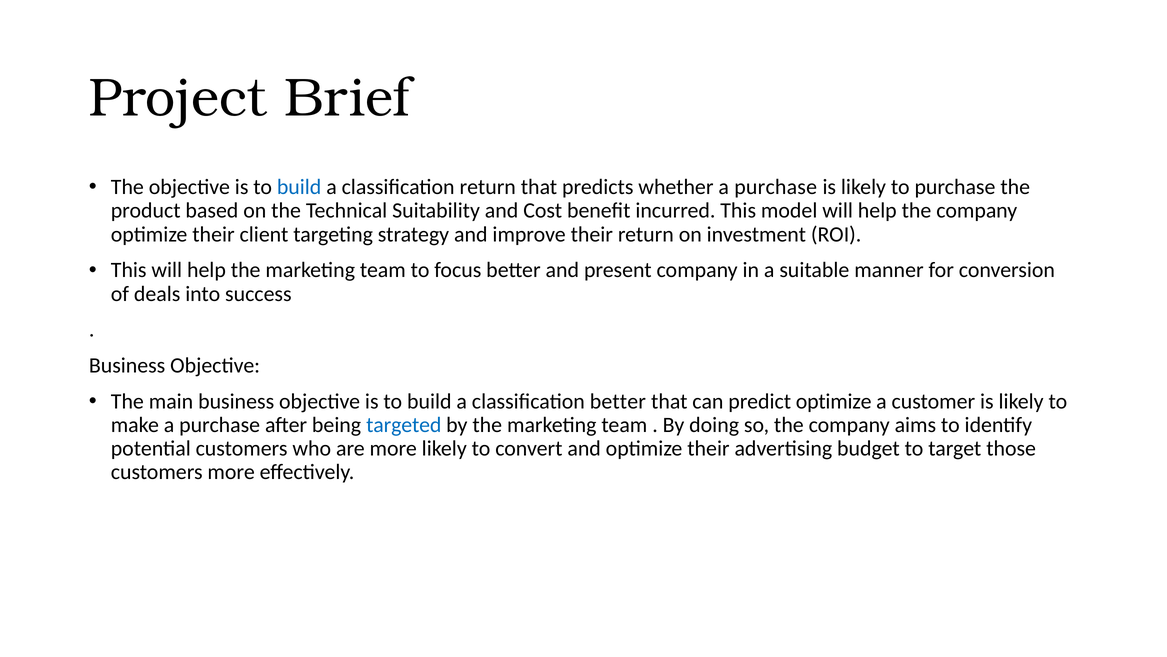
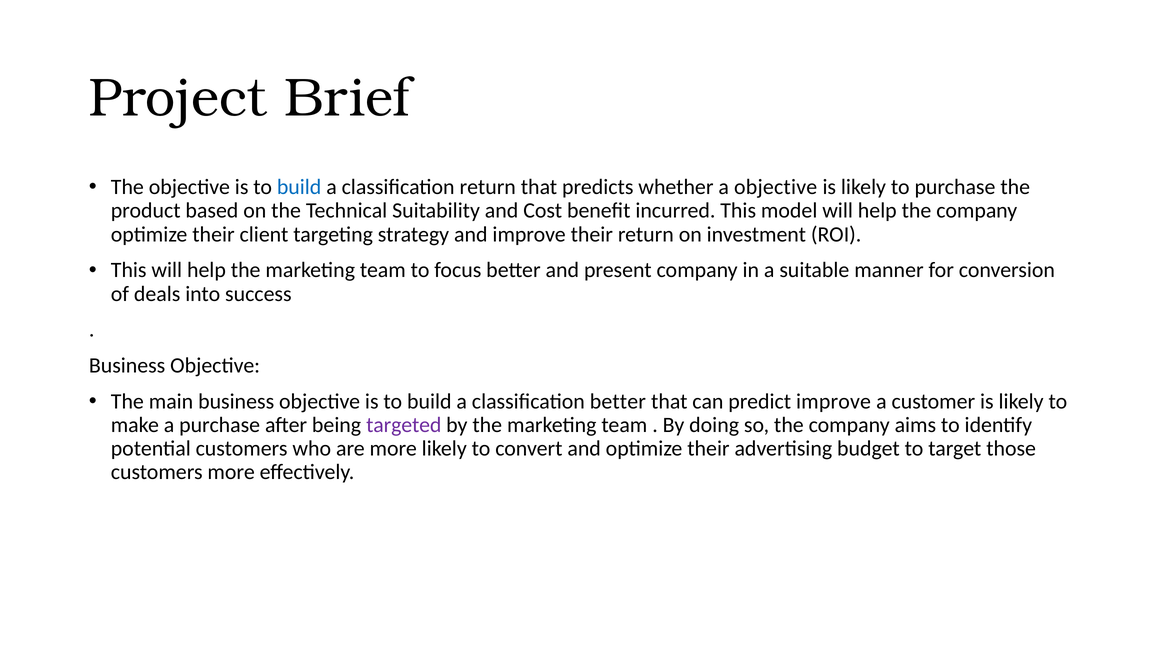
whether a purchase: purchase -> objective
predict optimize: optimize -> improve
targeted colour: blue -> purple
